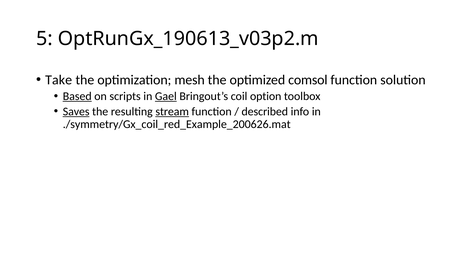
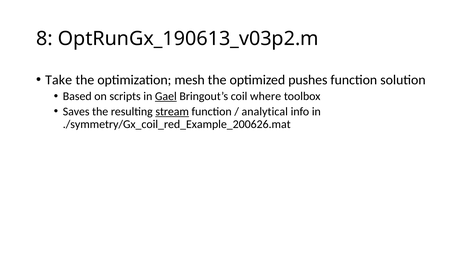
5: 5 -> 8
comsol: comsol -> pushes
Based underline: present -> none
option: option -> where
Saves underline: present -> none
described: described -> analytical
